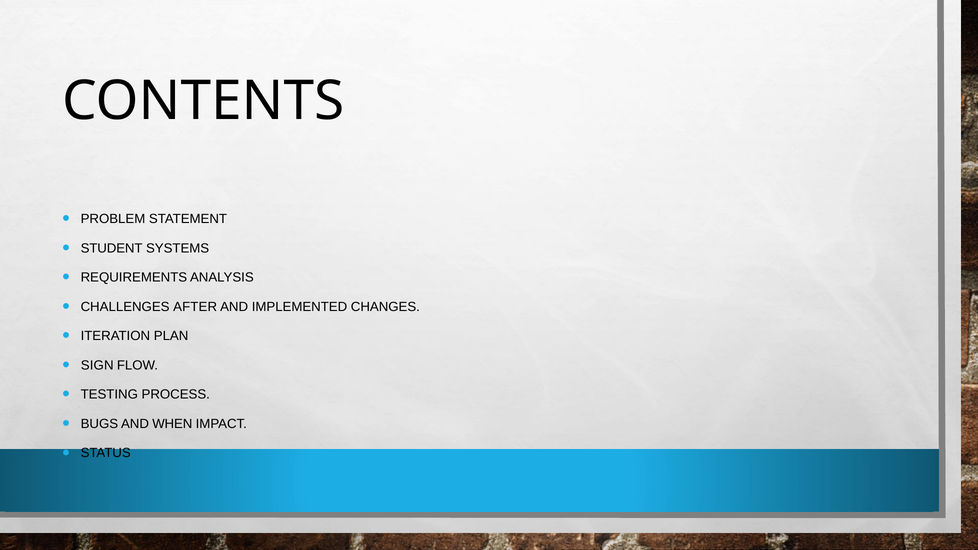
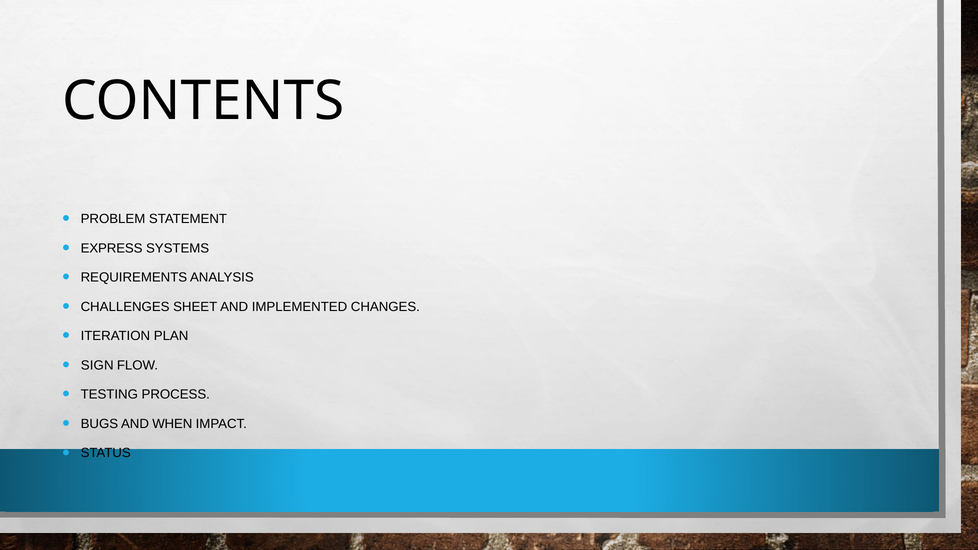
STUDENT: STUDENT -> EXPRESS
AFTER: AFTER -> SHEET
